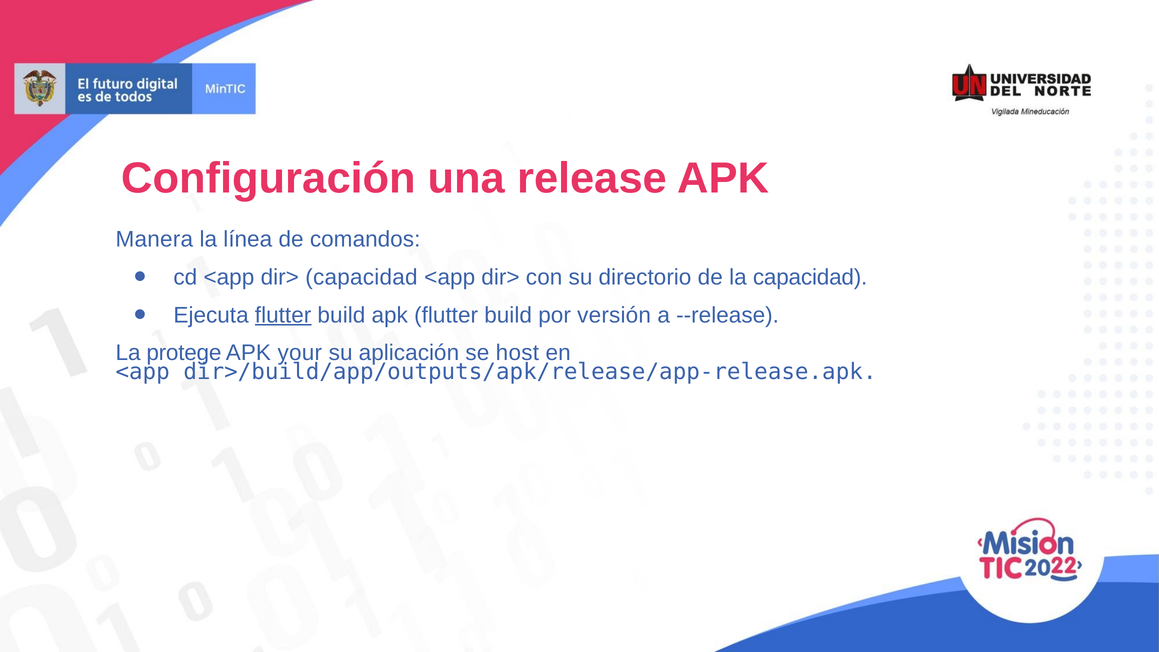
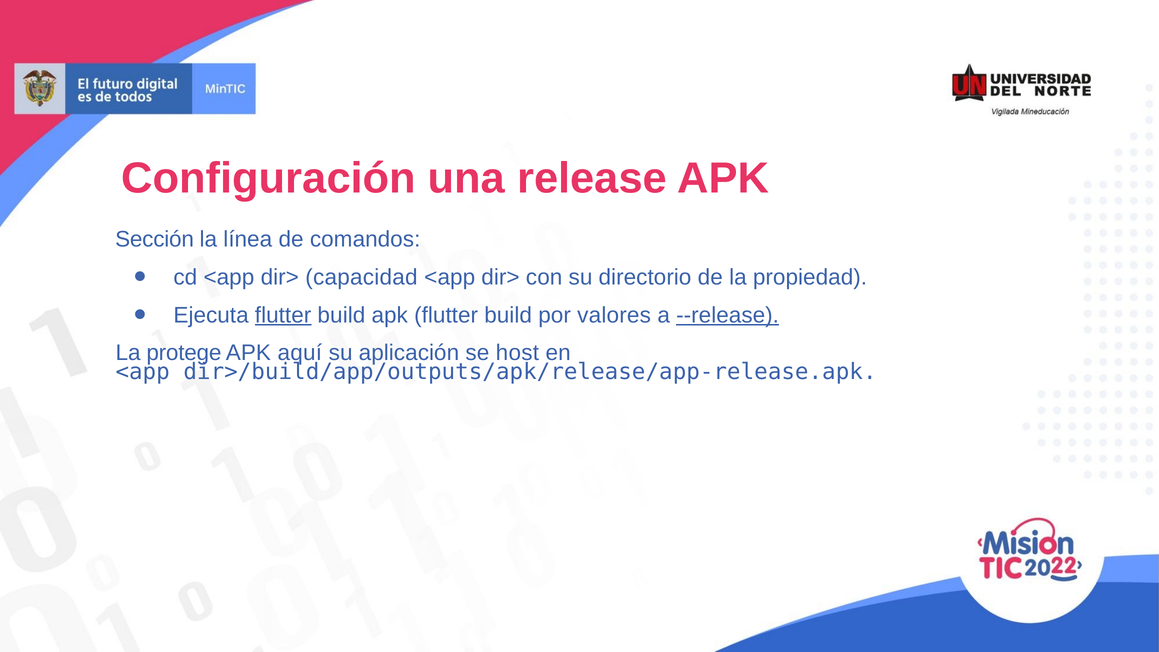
Manera: Manera -> Sección
la capacidad: capacidad -> propiedad
versión: versión -> valores
--release underline: none -> present
your: your -> aquí
